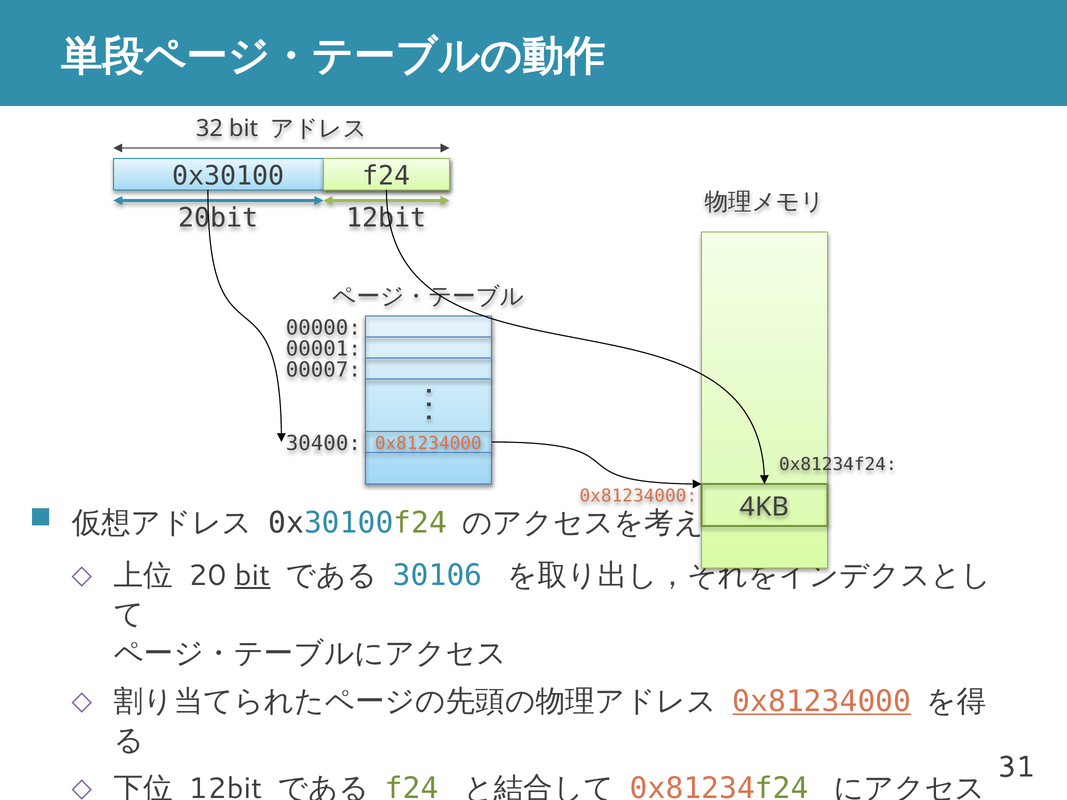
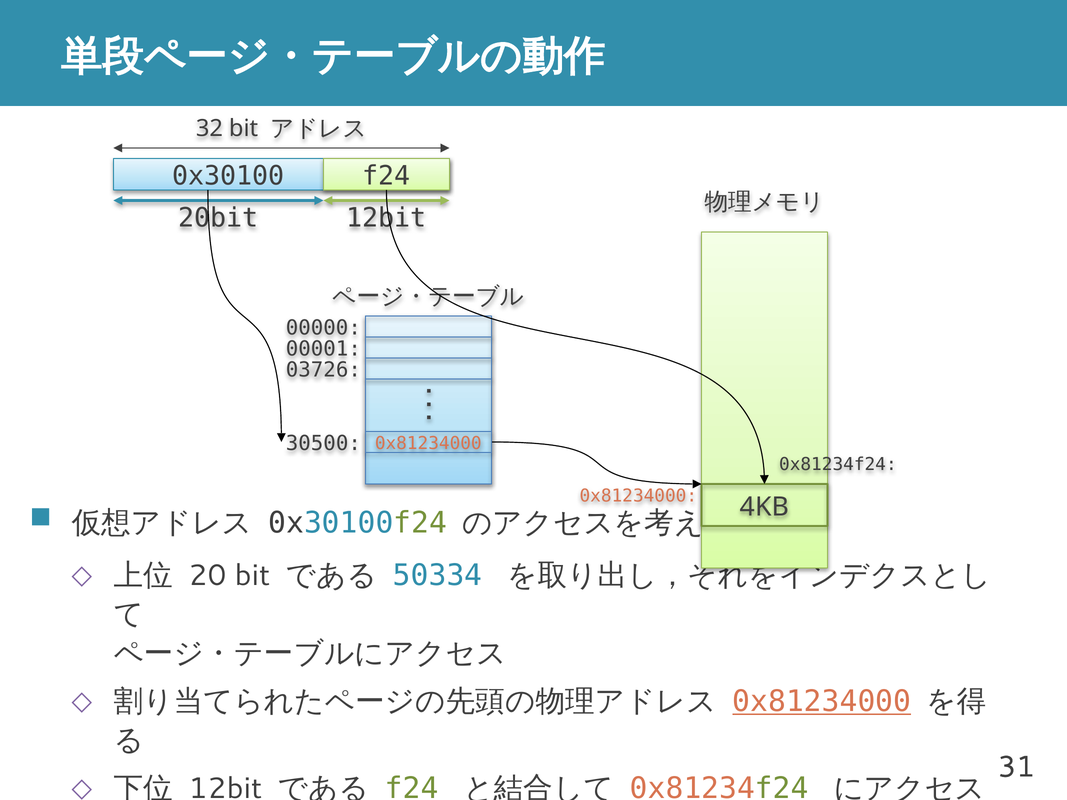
00007: 00007 -> 03726
30400: 30400 -> 30500
bit at (253, 576) underline: present -> none
30106: 30106 -> 50334
